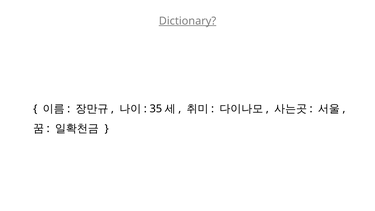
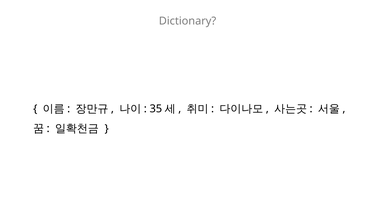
Dictionary underline: present -> none
